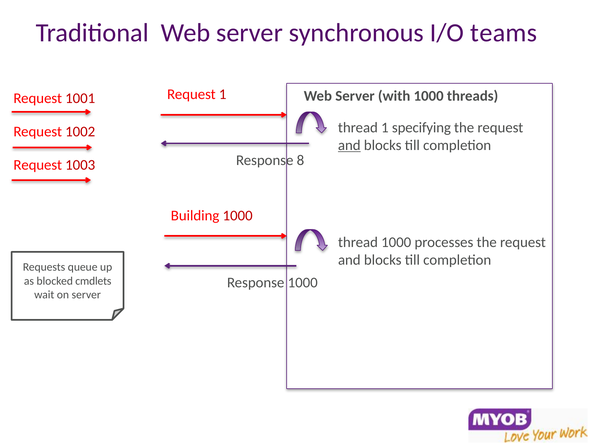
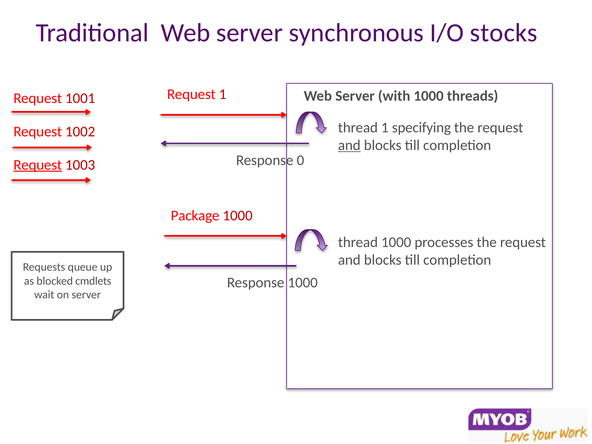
teams: teams -> stocks
8: 8 -> 0
Request at (38, 165) underline: none -> present
Building: Building -> Package
